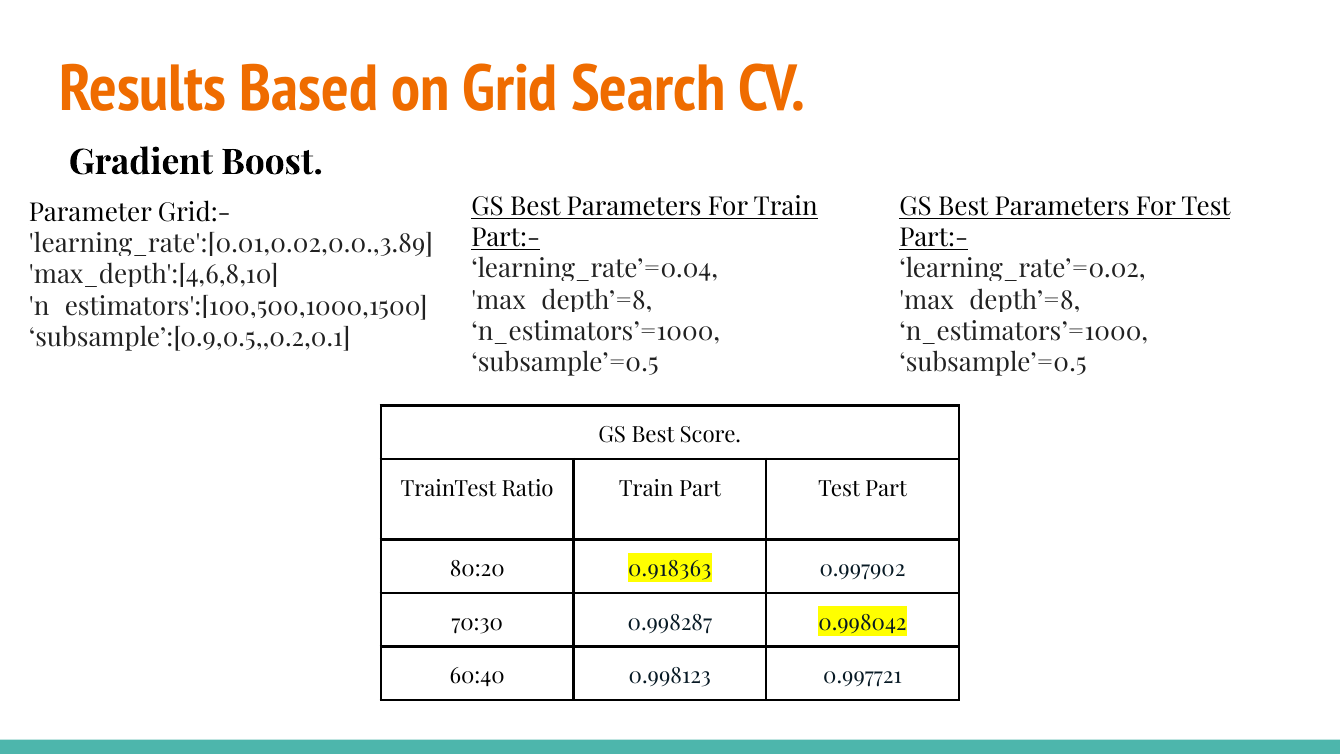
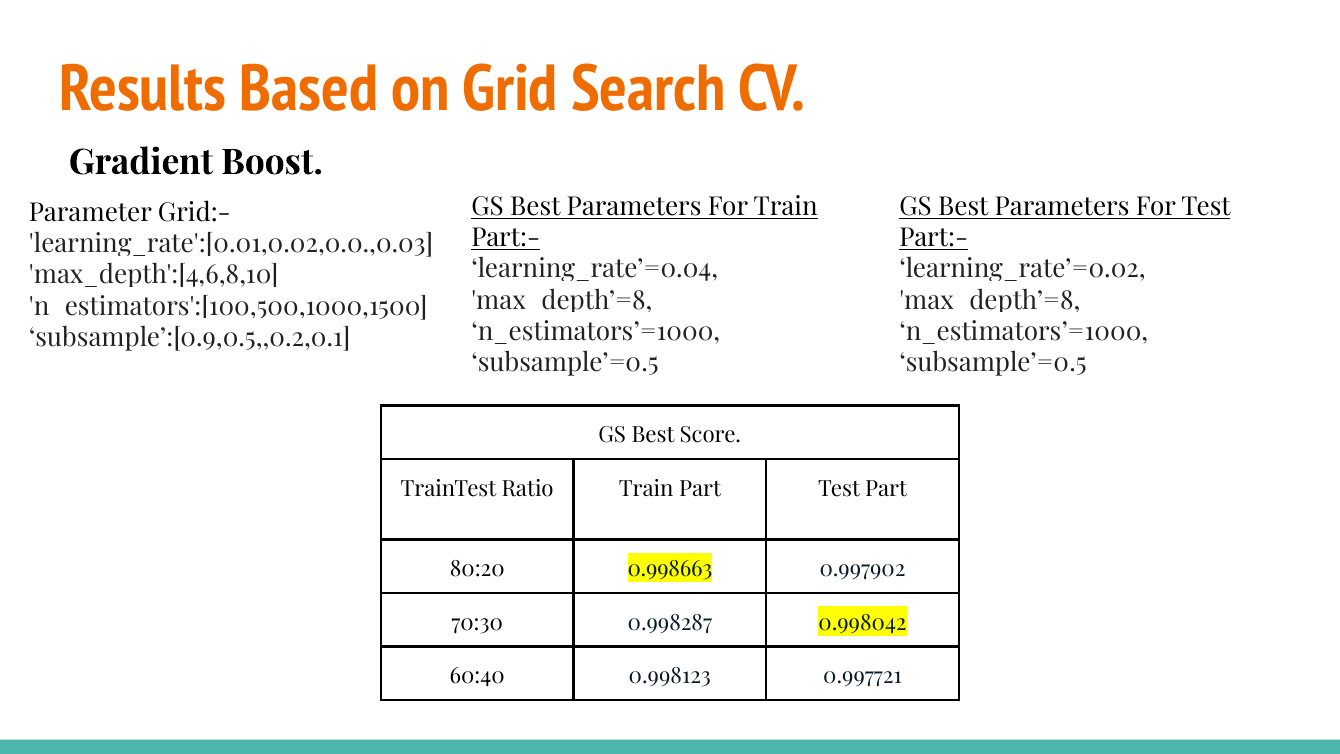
learning_rate':[0.01,0.02,0.0.,3.89: learning_rate':[0.01,0.02,0.0.,3.89 -> learning_rate':[0.01,0.02,0.0.,0.03
0.918363: 0.918363 -> 0.998663
